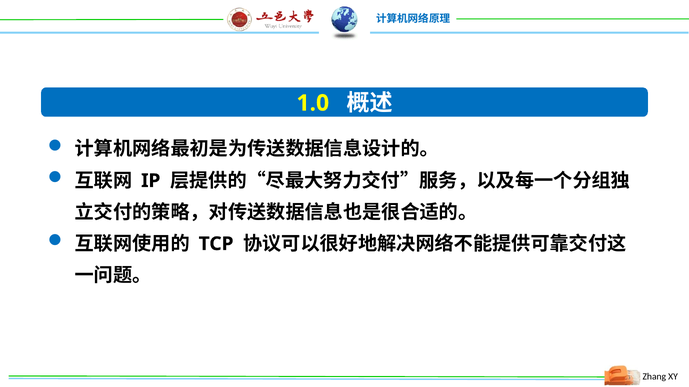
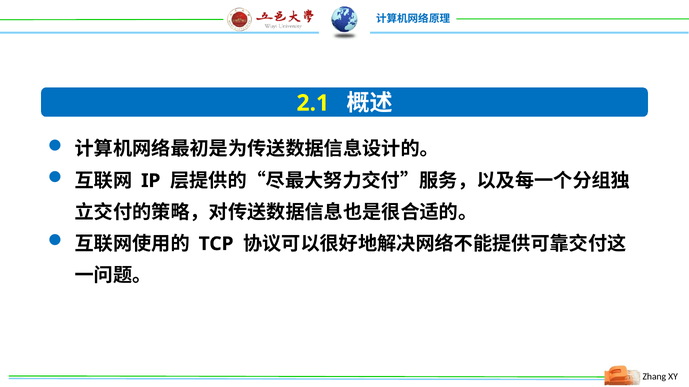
1.0: 1.0 -> 2.1
